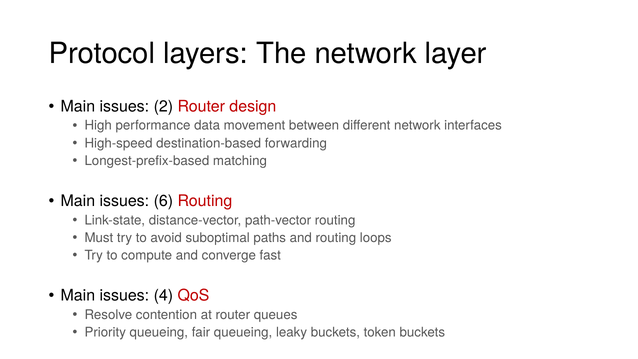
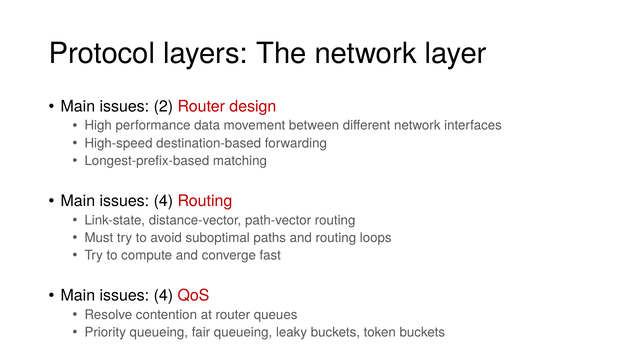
6 at (163, 201): 6 -> 4
